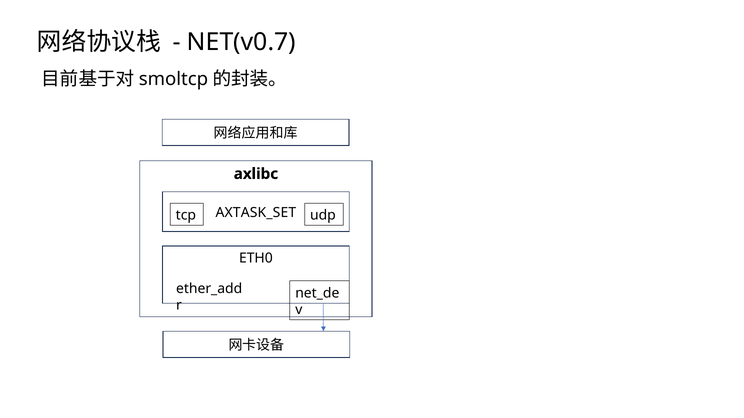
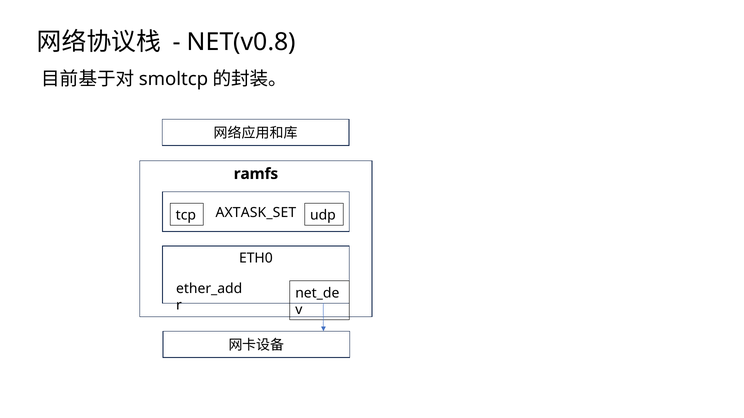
NET(v0.7: NET(v0.7 -> NET(v0.8
axlibc: axlibc -> ramfs
